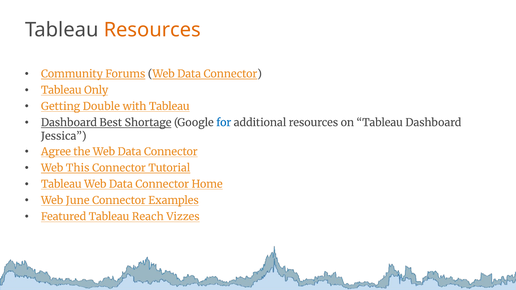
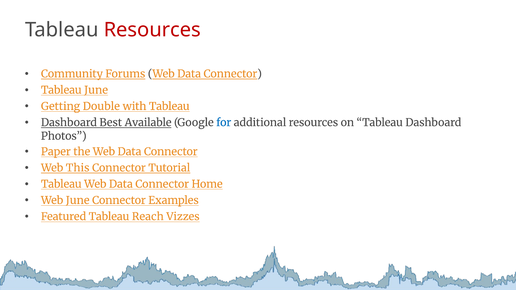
Resources at (152, 30) colour: orange -> red
Tableau Only: Only -> June
Shortage: Shortage -> Available
Jessica: Jessica -> Photos
Agree: Agree -> Paper
